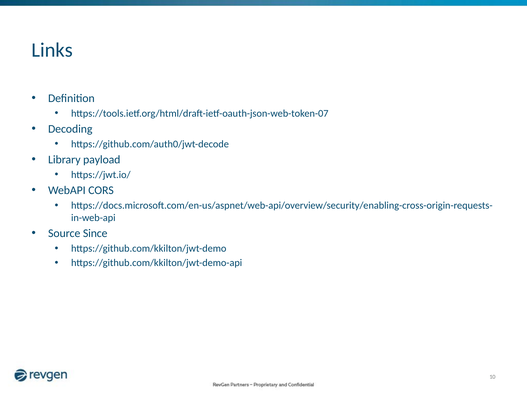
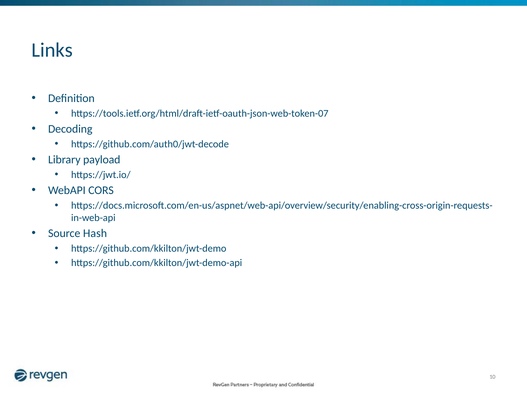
Since: Since -> Hash
